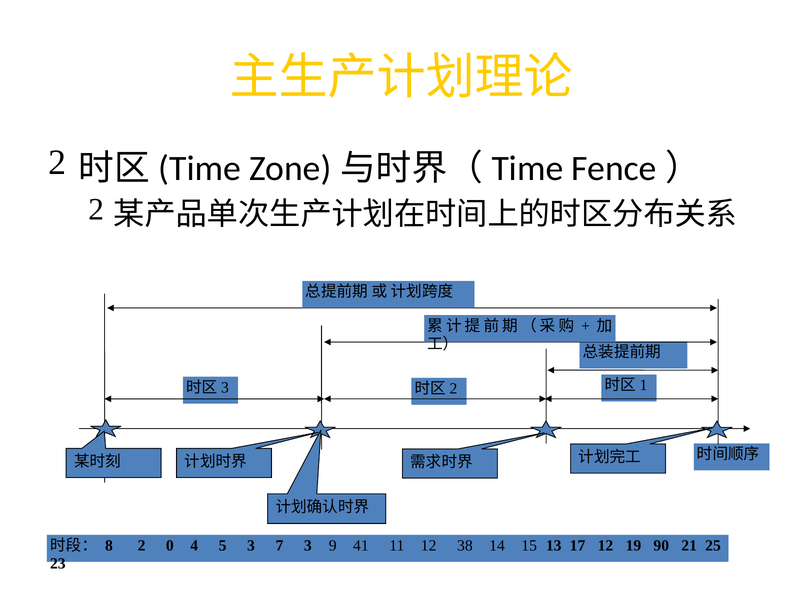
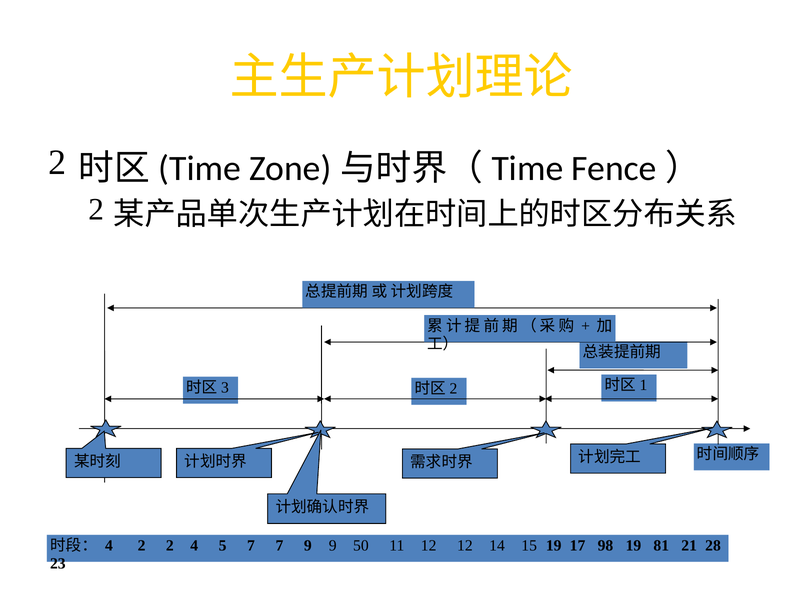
8 at (109, 546): 8 -> 4
2 0: 0 -> 2
5 3: 3 -> 7
7 3: 3 -> 9
41: 41 -> 50
12 38: 38 -> 12
15 13: 13 -> 19
17 12: 12 -> 98
90: 90 -> 81
25: 25 -> 28
